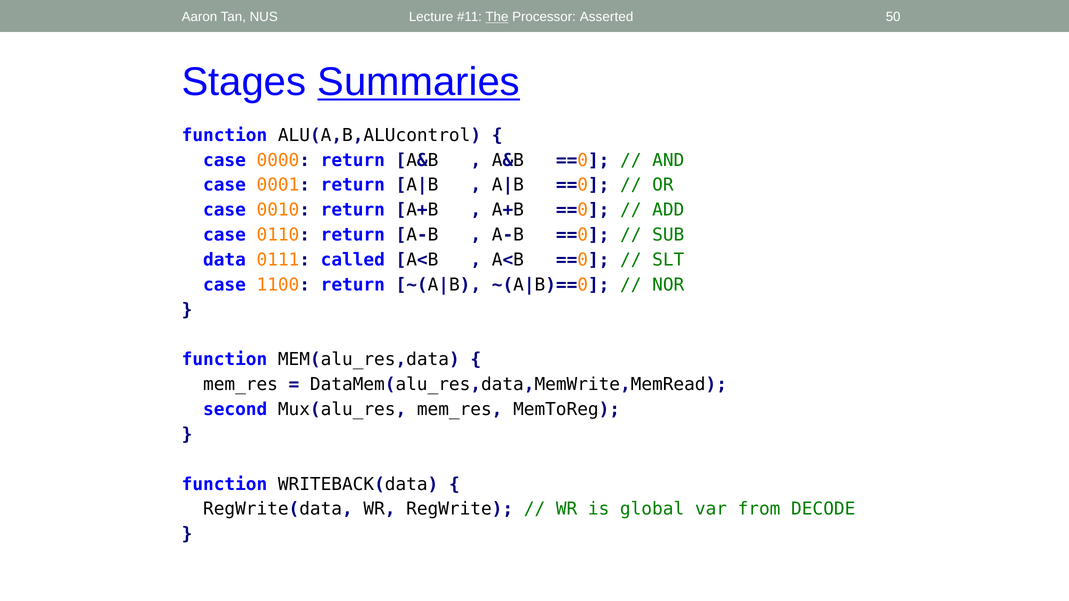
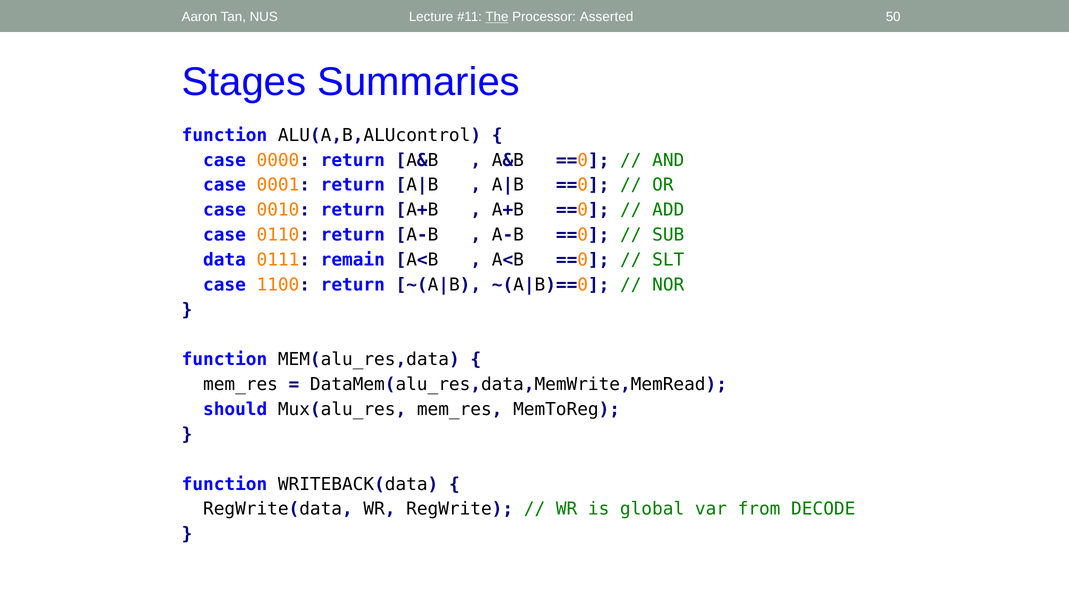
Summaries underline: present -> none
called: called -> remain
second: second -> should
